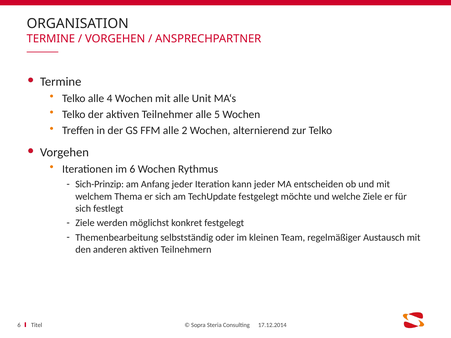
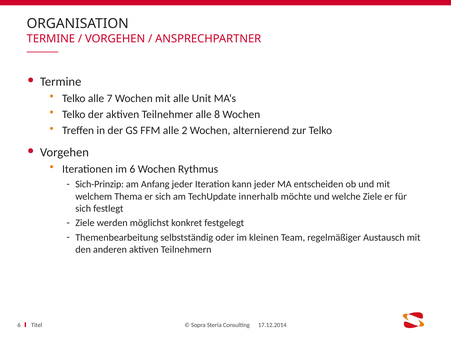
4: 4 -> 7
5: 5 -> 8
TechUpdate festgelegt: festgelegt -> innerhalb
